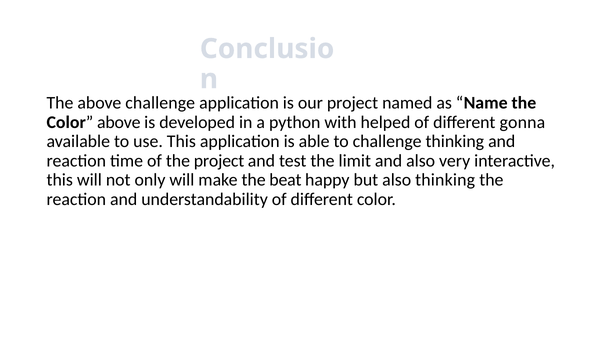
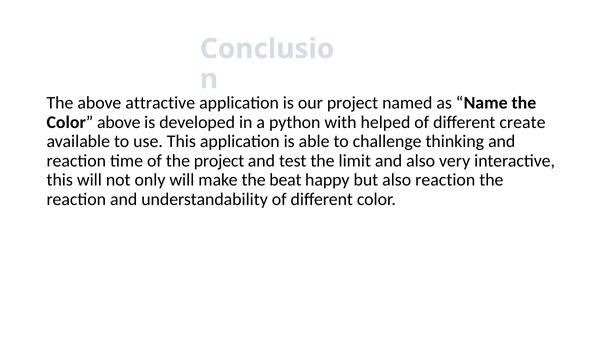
above challenge: challenge -> attractive
gonna: gonna -> create
also thinking: thinking -> reaction
